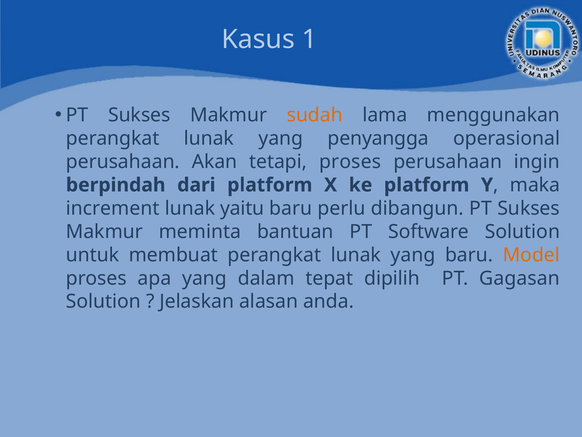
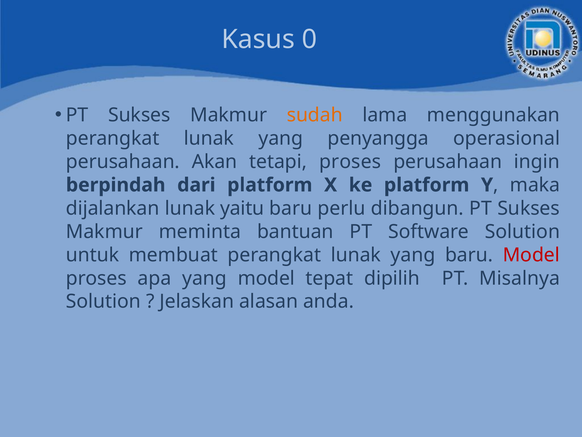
1: 1 -> 0
increment: increment -> dijalankan
Model at (531, 255) colour: orange -> red
yang dalam: dalam -> model
Gagasan: Gagasan -> Misalnya
